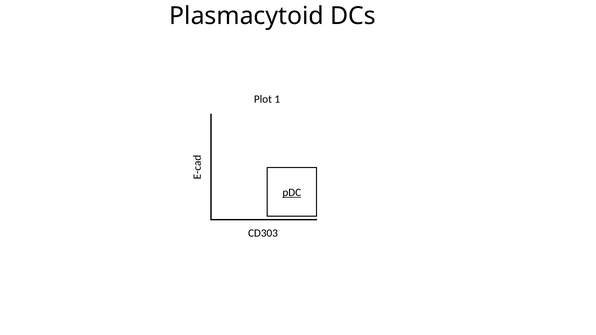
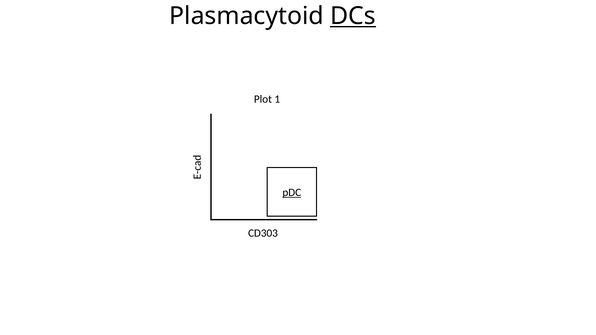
DCs underline: none -> present
